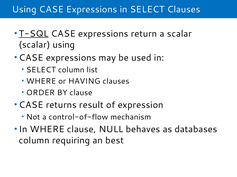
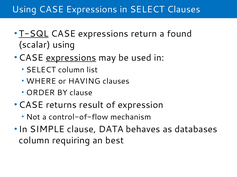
a scalar: scalar -> found
expressions at (71, 58) underline: none -> present
In WHERE: WHERE -> SIMPLE
NULL: NULL -> DATA
